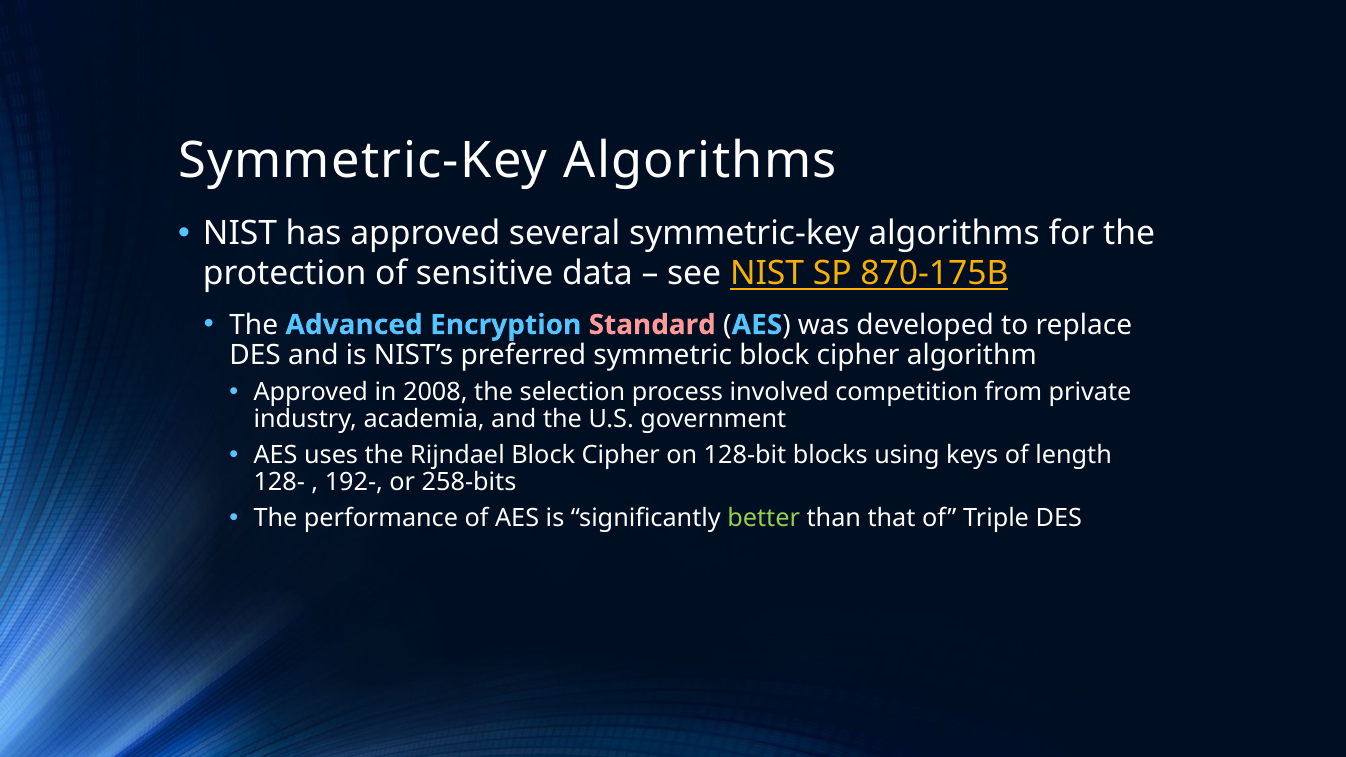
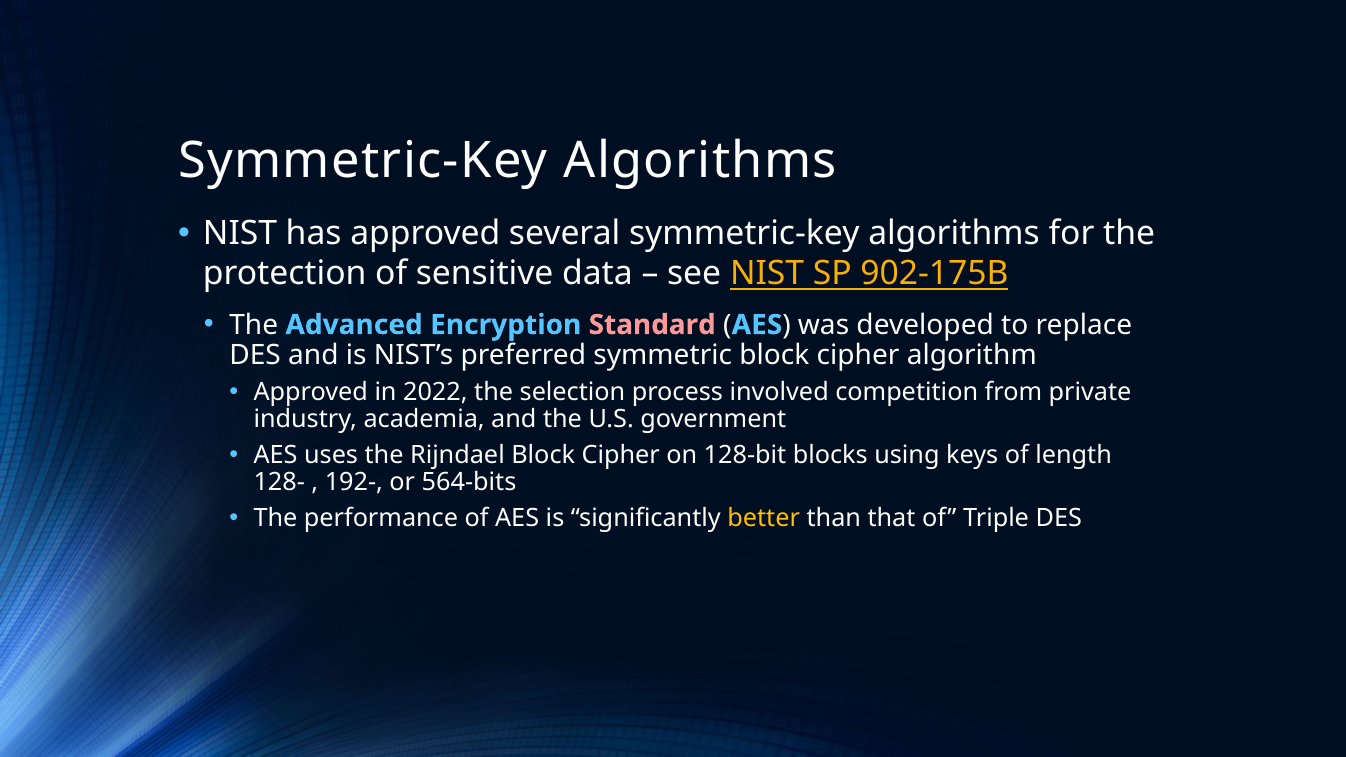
870-175B: 870-175B -> 902-175B
2008: 2008 -> 2022
258-bits: 258-bits -> 564-bits
better colour: light green -> yellow
